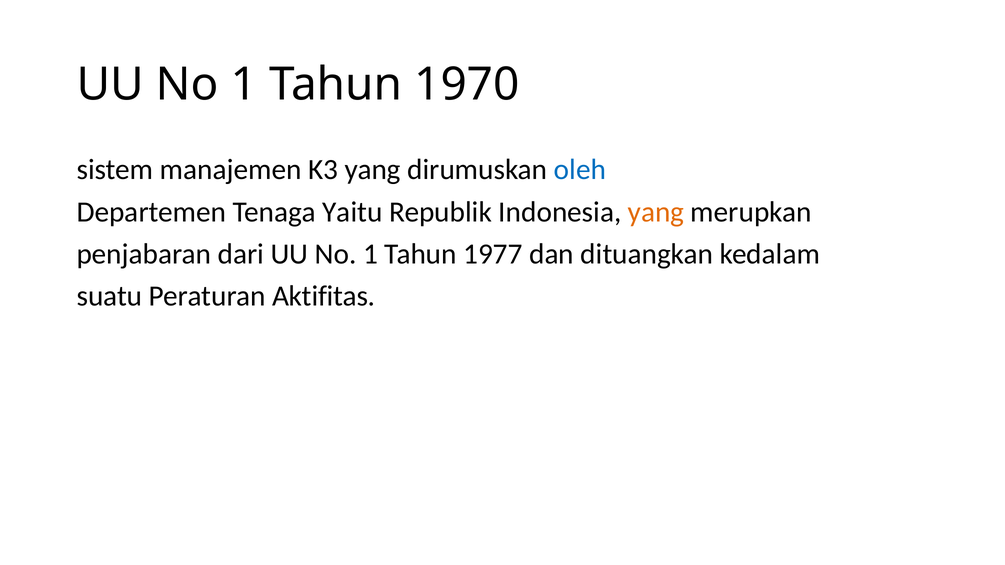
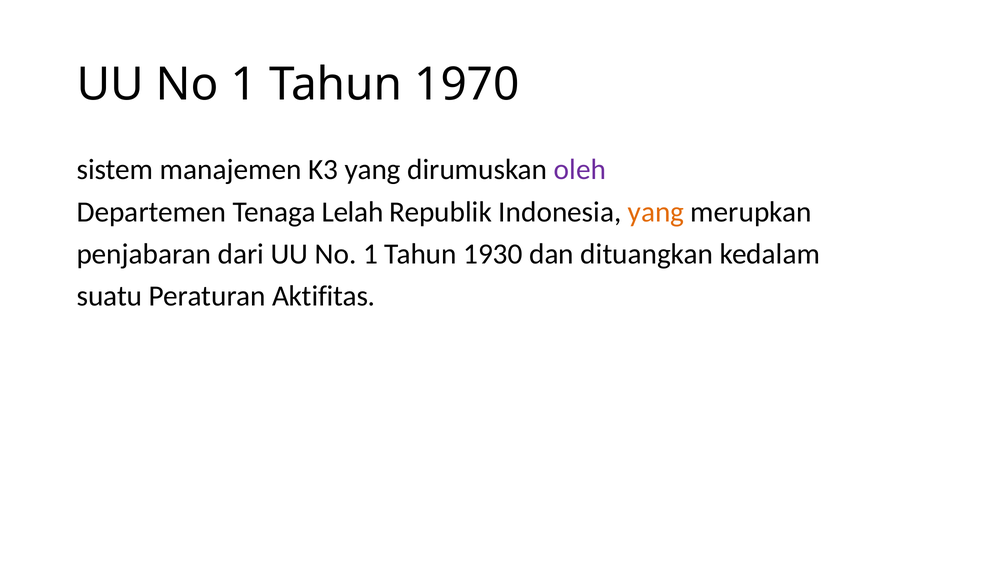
oleh colour: blue -> purple
Yaitu: Yaitu -> Lelah
1977: 1977 -> 1930
